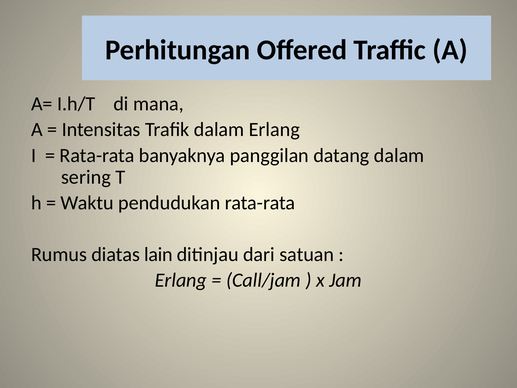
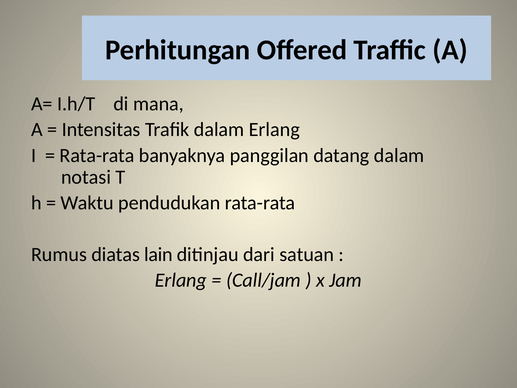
sering: sering -> notasi
